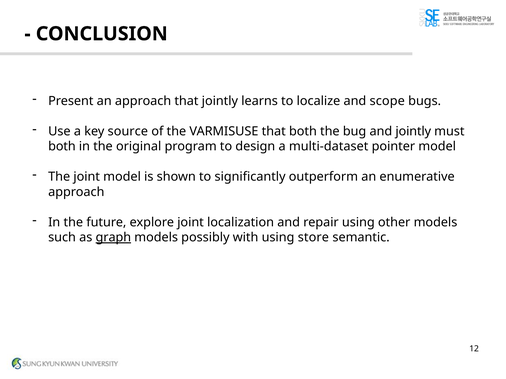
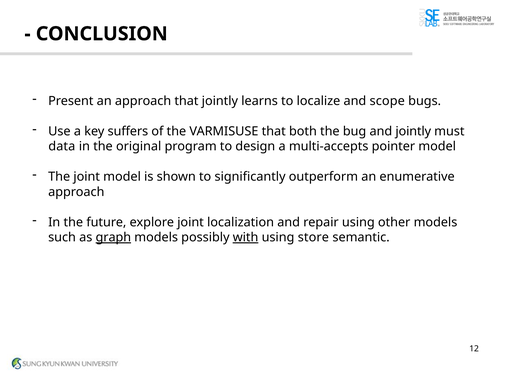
source: source -> suffers
both at (62, 147): both -> data
multi-dataset: multi-dataset -> multi-accepts
with underline: none -> present
